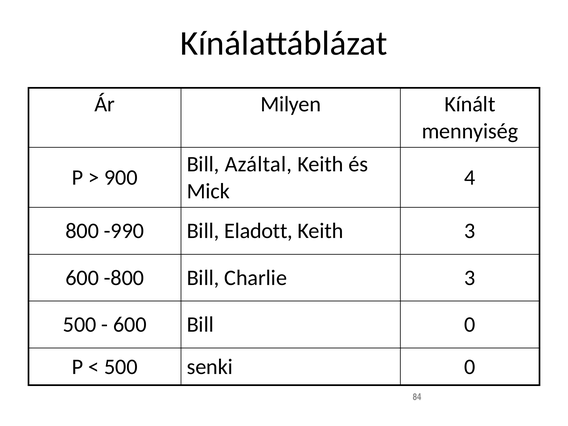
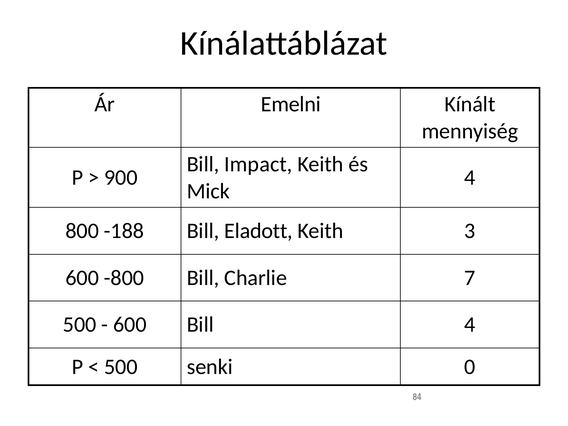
Milyen: Milyen -> Emelni
Azáltal: Azáltal -> Impact
-990: -990 -> -188
Charlie 3: 3 -> 7
Bill 0: 0 -> 4
